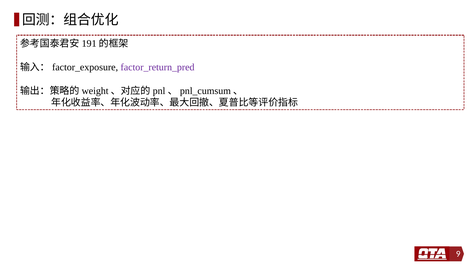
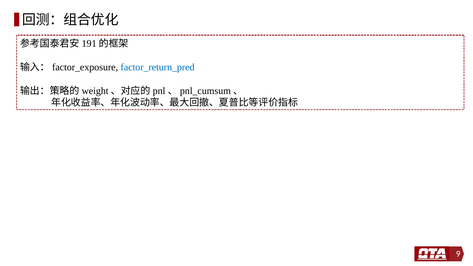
factor_return_pred colour: purple -> blue
